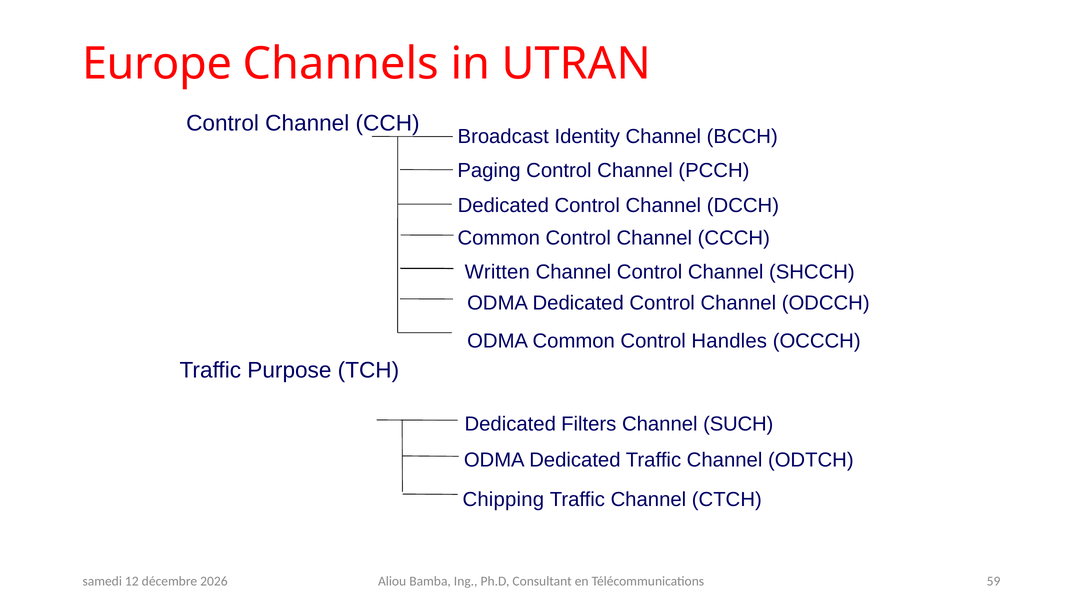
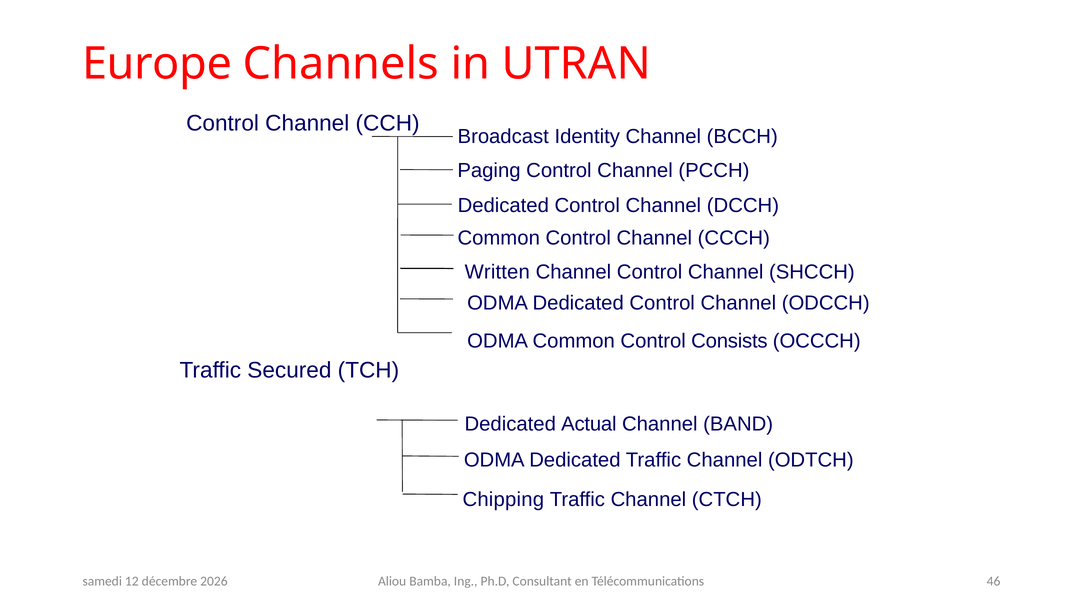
Handles: Handles -> Consists
Purpose: Purpose -> Secured
Filters: Filters -> Actual
SUCH: SUCH -> BAND
59: 59 -> 46
